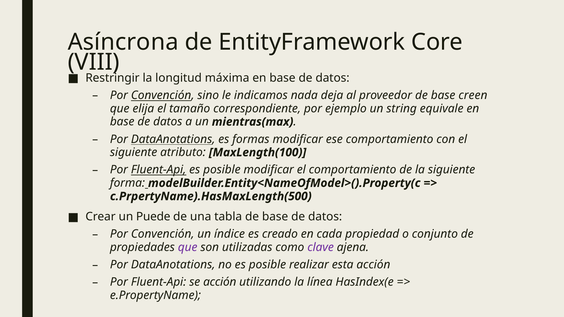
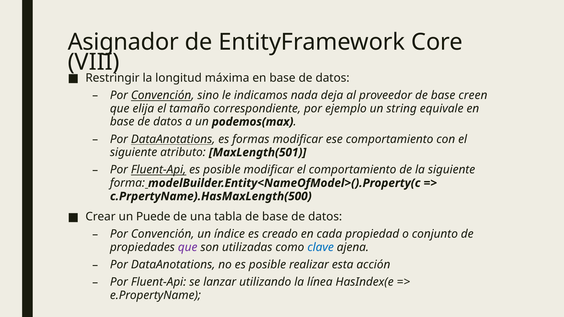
Asíncrona: Asíncrona -> Asignador
mientras(max: mientras(max -> podemos(max
MaxLength(100: MaxLength(100 -> MaxLength(501
clave colour: purple -> blue
se acción: acción -> lanzar
